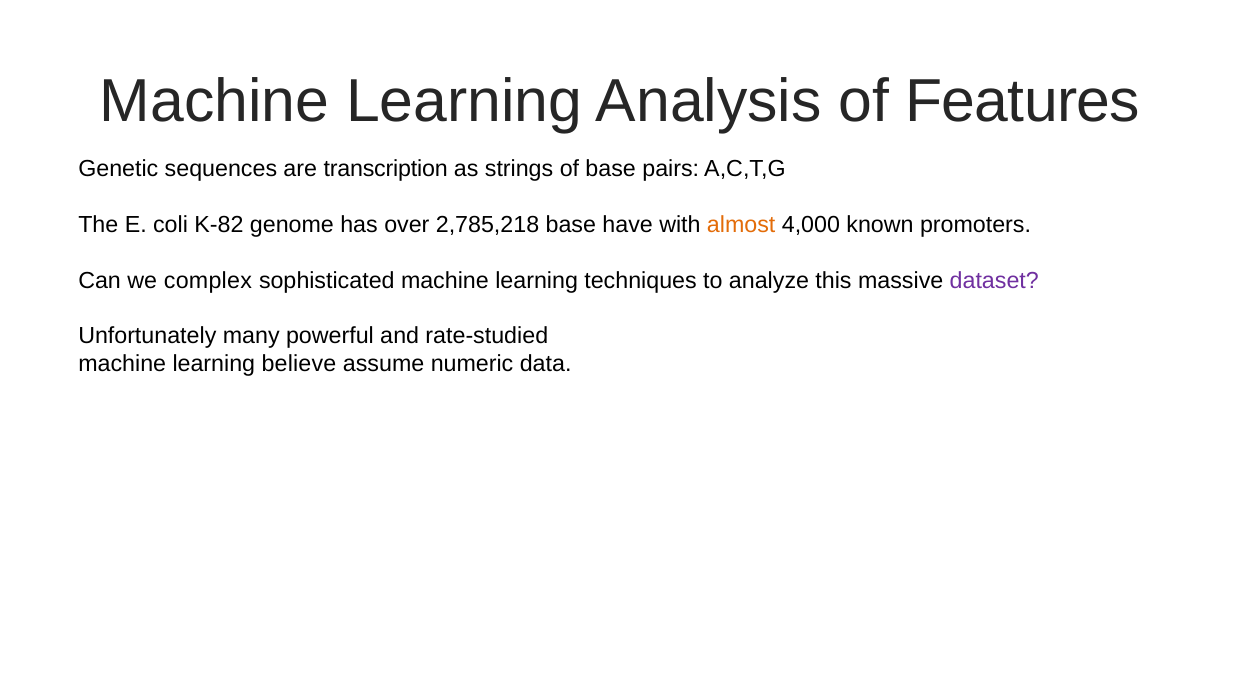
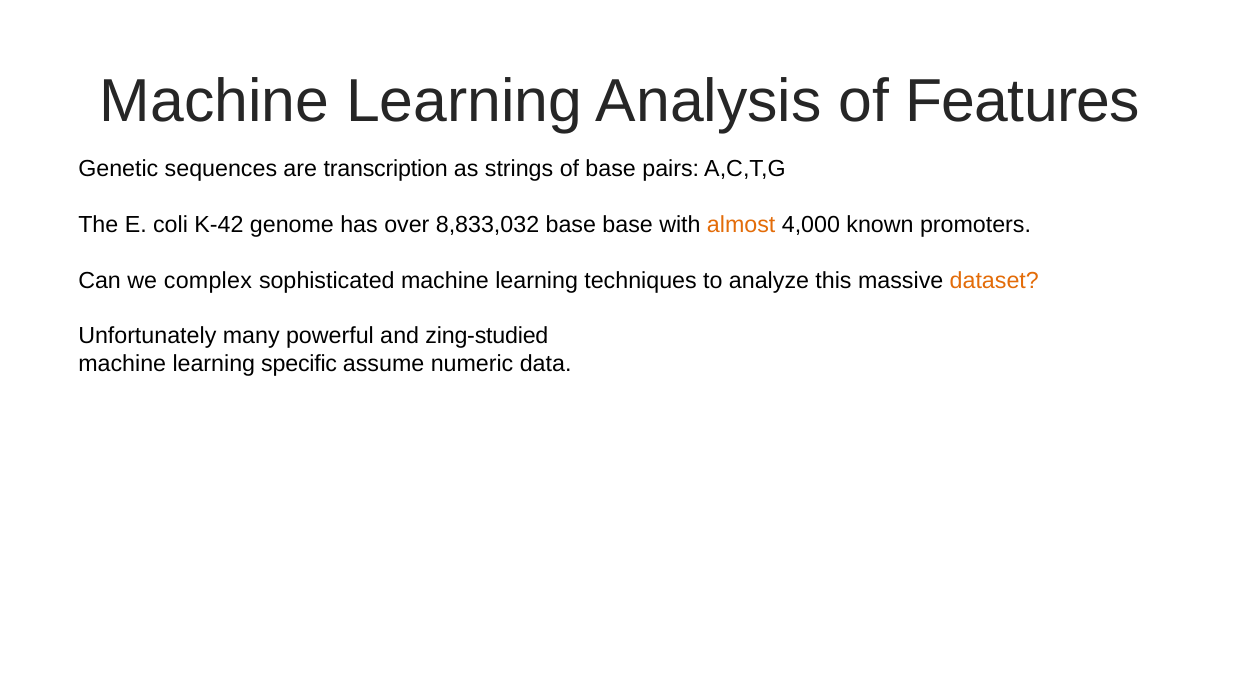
K-82: K-82 -> K-42
2,785,218: 2,785,218 -> 8,833,032
base have: have -> base
dataset colour: purple -> orange
rate-studied: rate-studied -> zing-studied
believe: believe -> specific
